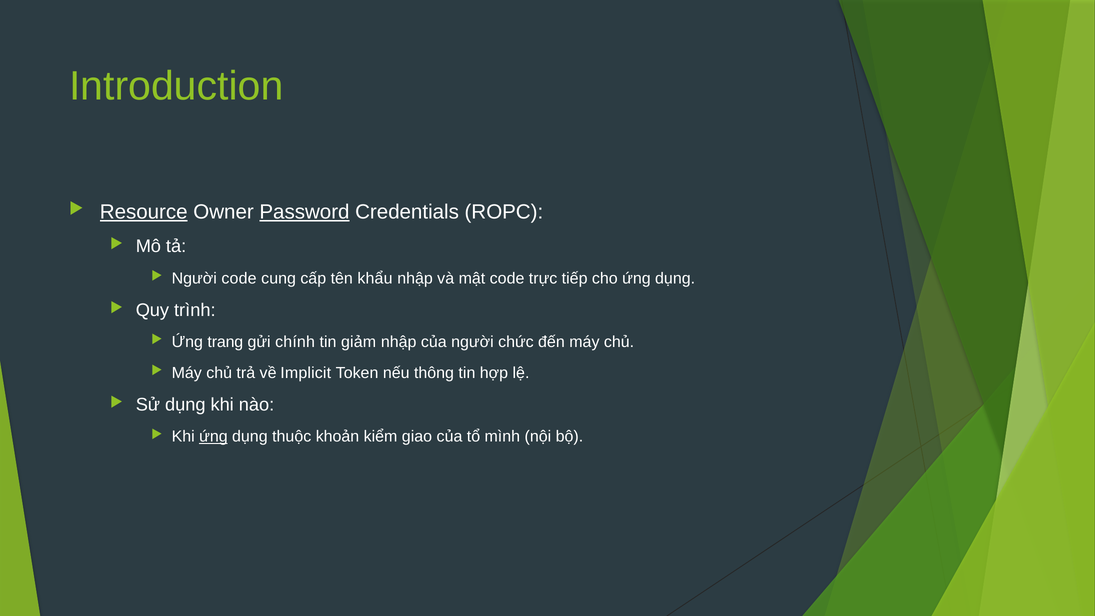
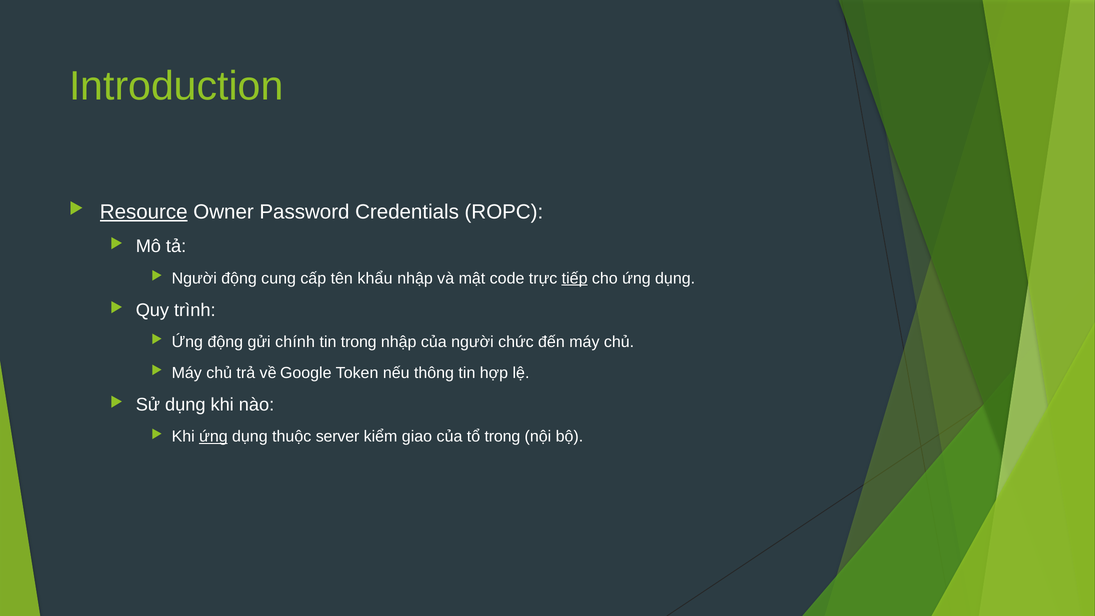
Password underline: present -> none
Người code: code -> động
tiếp underline: none -> present
Ứng trang: trang -> động
tin giảm: giảm -> trong
Implicit: Implicit -> Google
khoản: khoản -> server
tổ mình: mình -> trong
